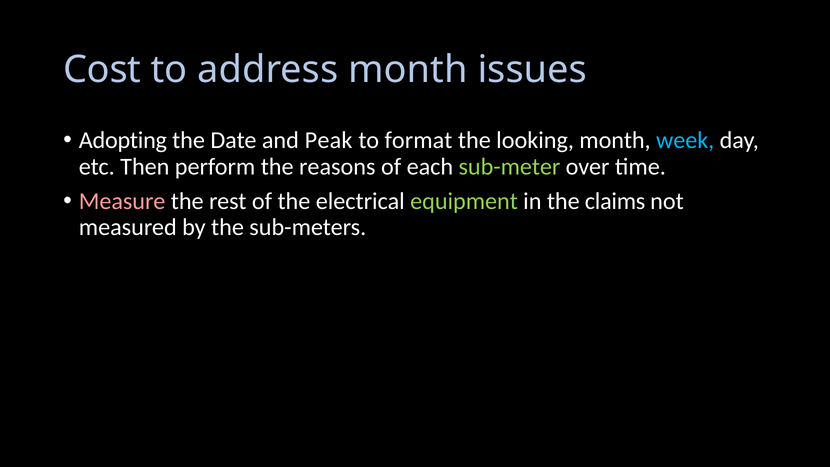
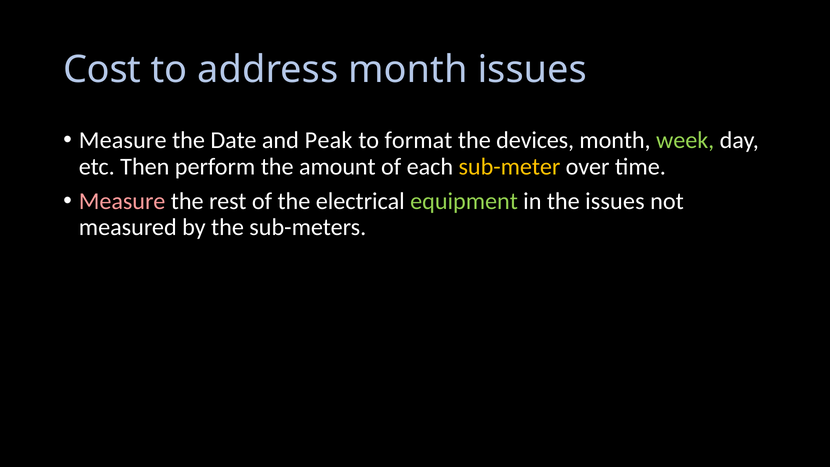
Adopting at (123, 140): Adopting -> Measure
looking: looking -> devices
week colour: light blue -> light green
reasons: reasons -> amount
sub-meter colour: light green -> yellow
the claims: claims -> issues
